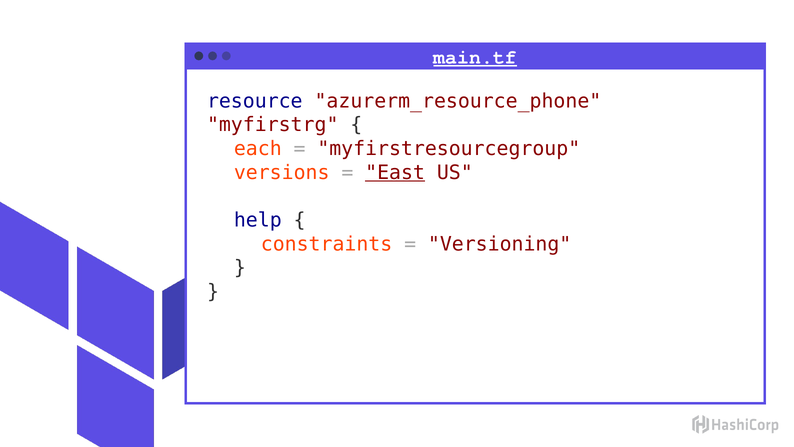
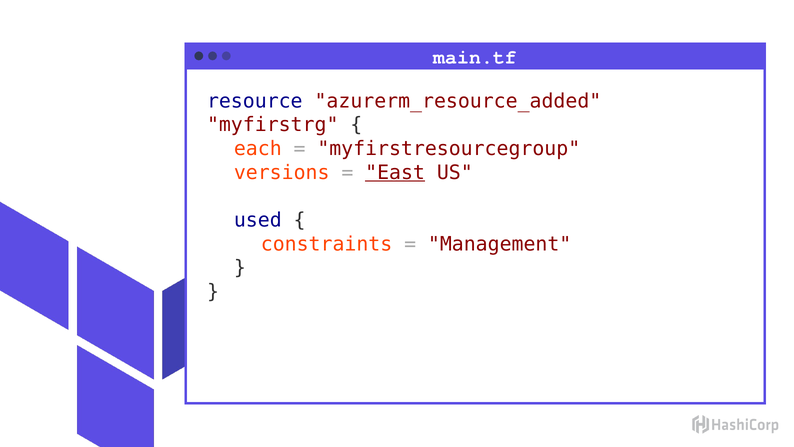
main.tf underline: present -> none
azurerm_resource_phone: azurerm_resource_phone -> azurerm_resource_added
help: help -> used
Versioning: Versioning -> Management
